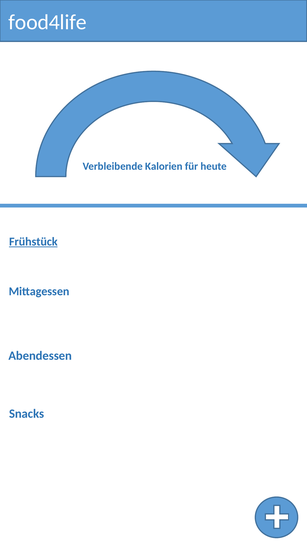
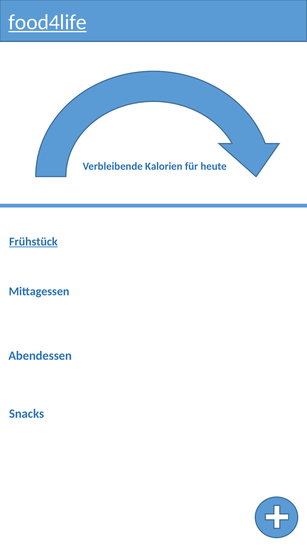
food4life underline: none -> present
